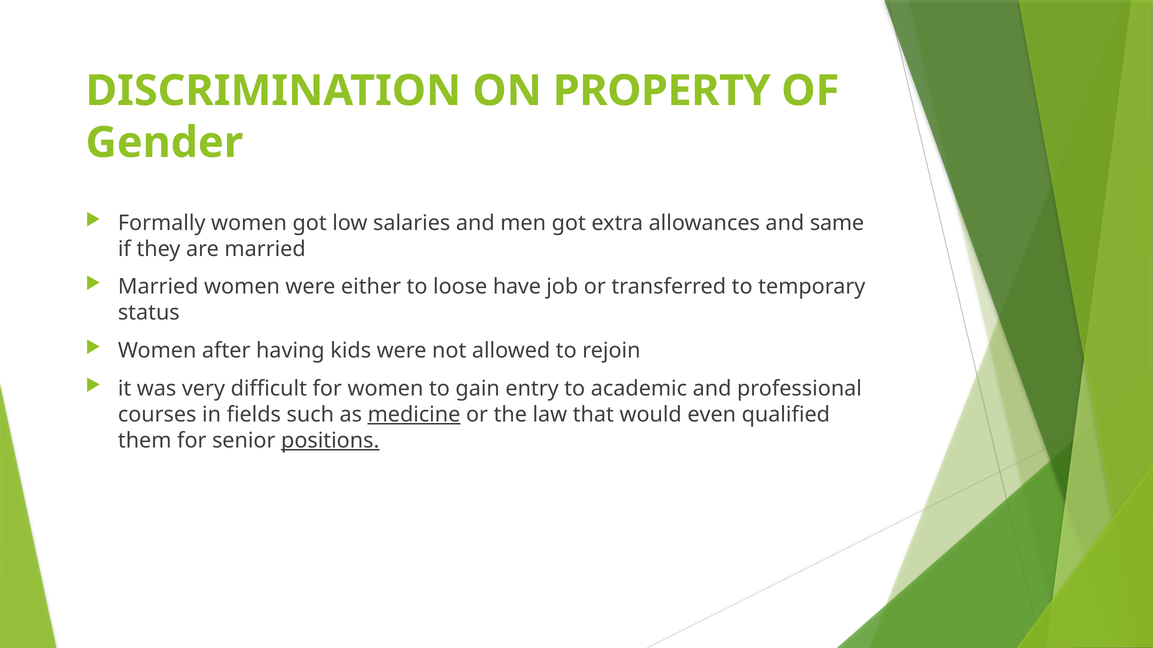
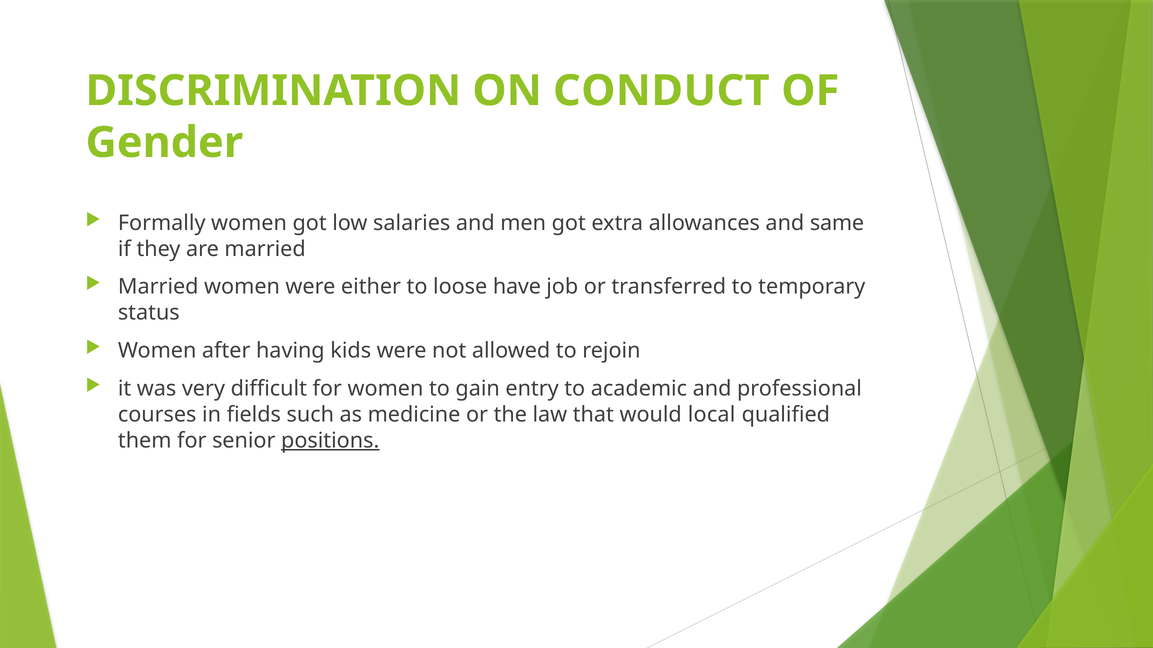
PROPERTY: PROPERTY -> CONDUCT
medicine underline: present -> none
even: even -> local
